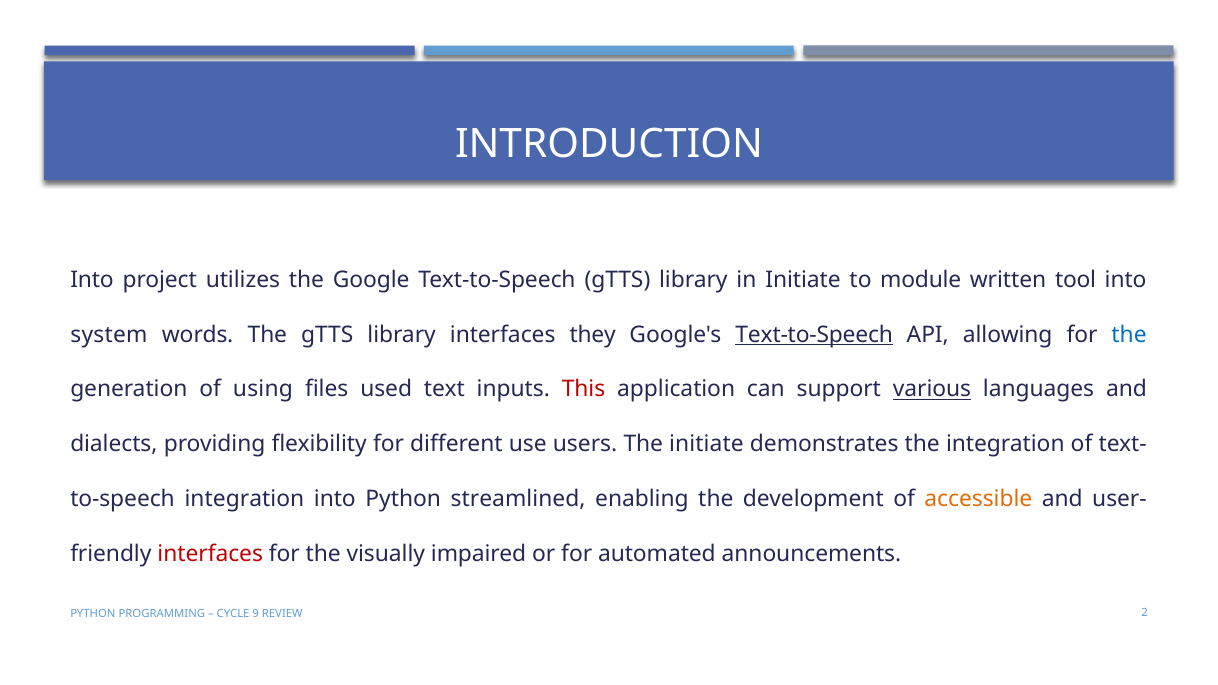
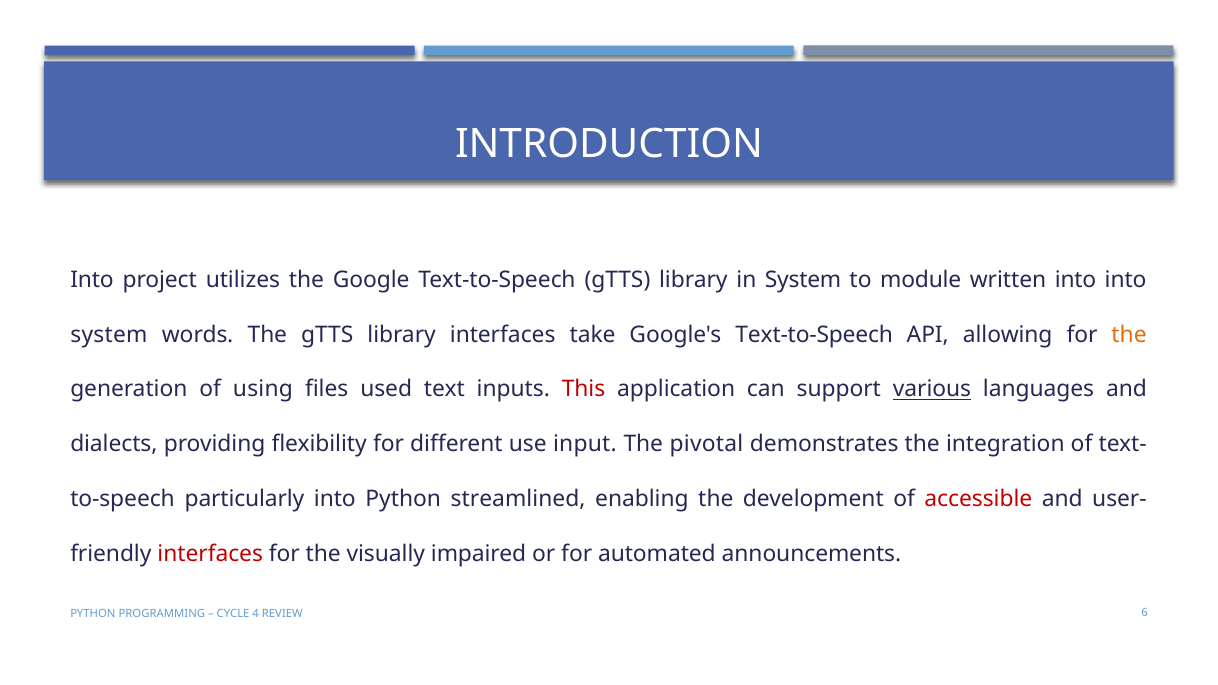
in Initiate: Initiate -> System
written tool: tool -> into
they: they -> take
Text-to-Speech at (814, 335) underline: present -> none
the at (1129, 335) colour: blue -> orange
users: users -> input
The initiate: initiate -> pivotal
integration at (244, 499): integration -> particularly
accessible colour: orange -> red
9: 9 -> 4
2: 2 -> 6
